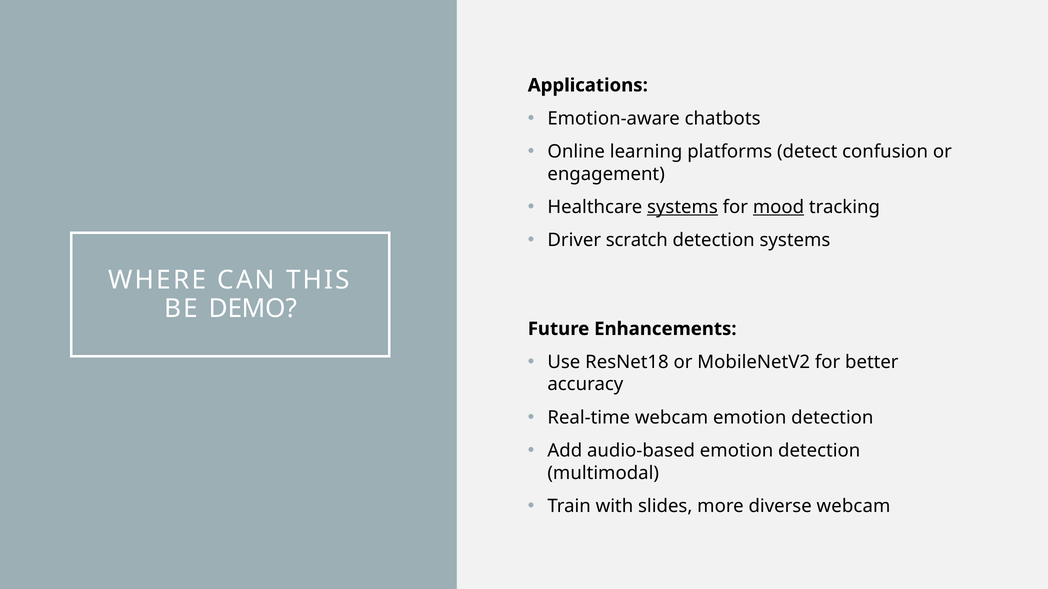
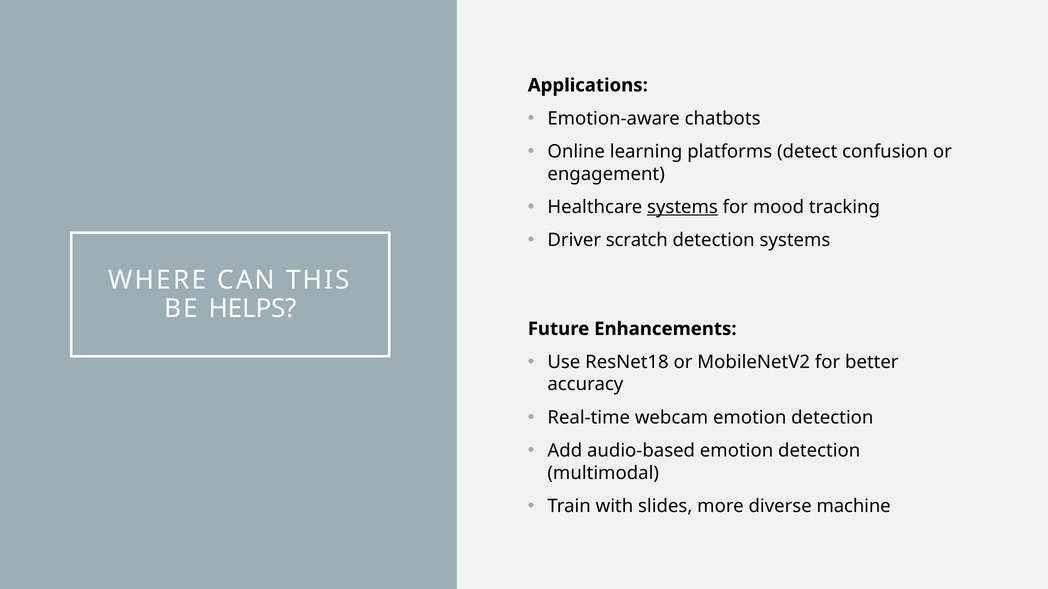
mood underline: present -> none
DEMO: DEMO -> HELPS
diverse webcam: webcam -> machine
